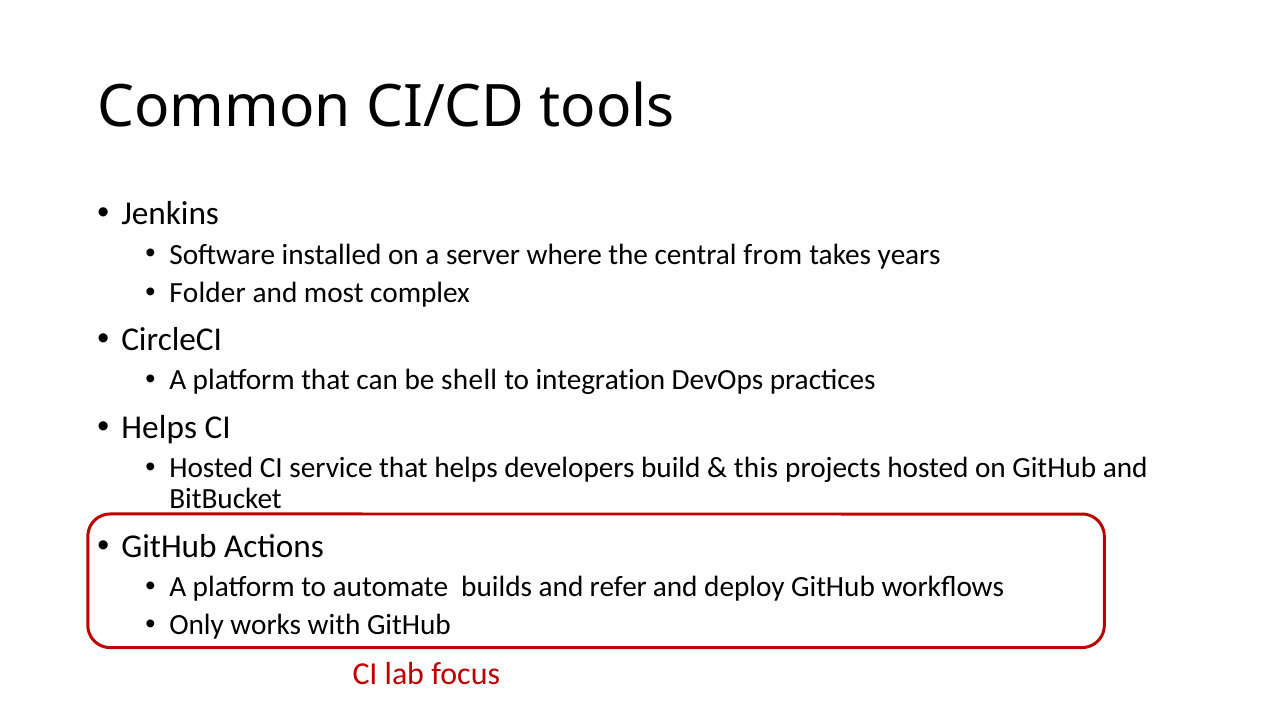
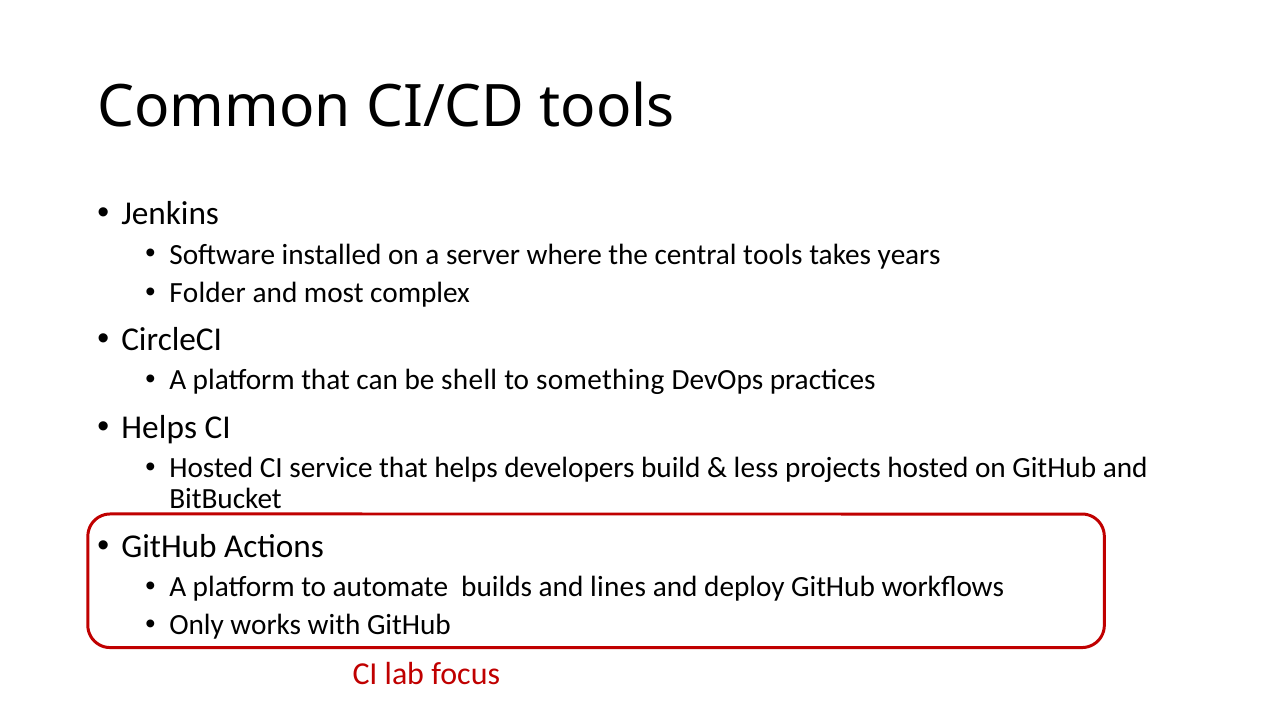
central from: from -> tools
integration: integration -> something
this: this -> less
refer: refer -> lines
